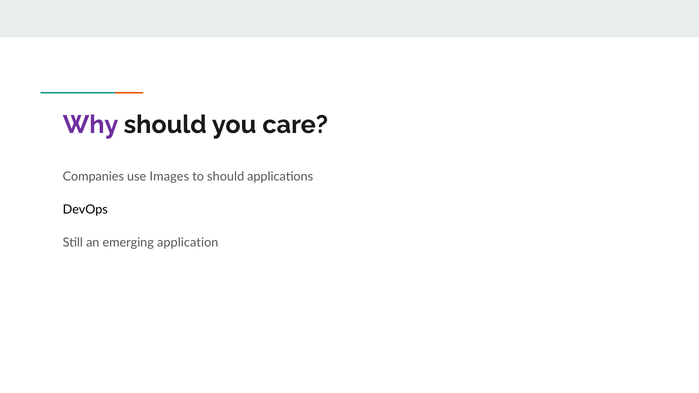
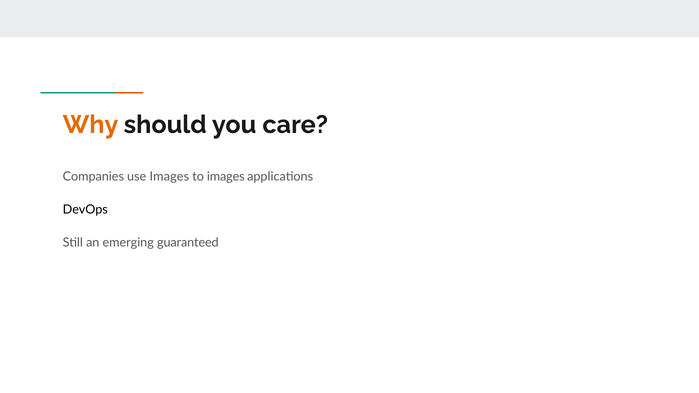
Why colour: purple -> orange
to should: should -> images
application: application -> guaranteed
